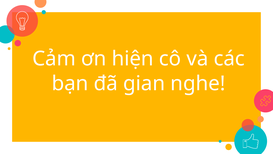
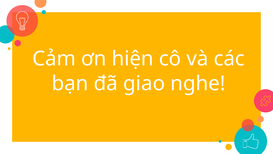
gian: gian -> giao
